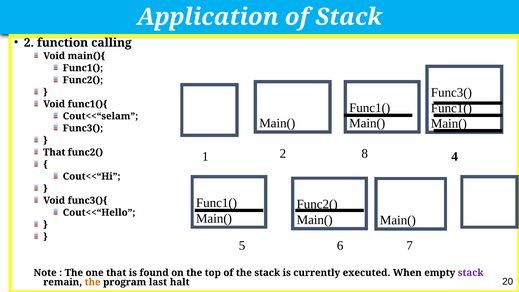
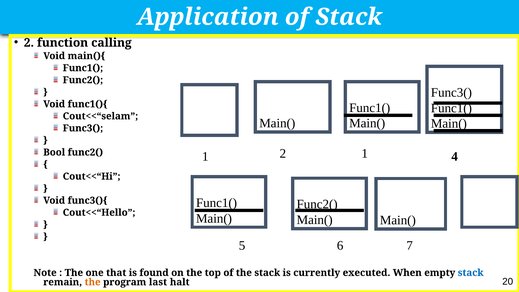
That at (54, 152): That -> Bool
1 8: 8 -> 1
stack at (471, 273) colour: purple -> blue
